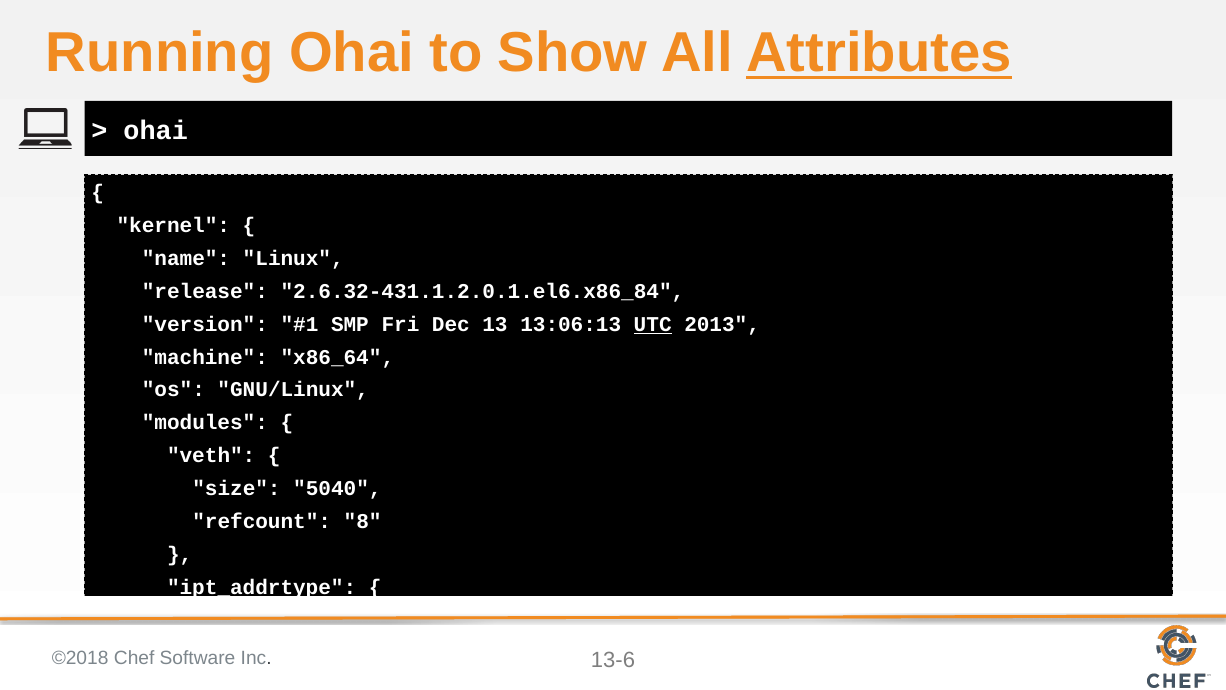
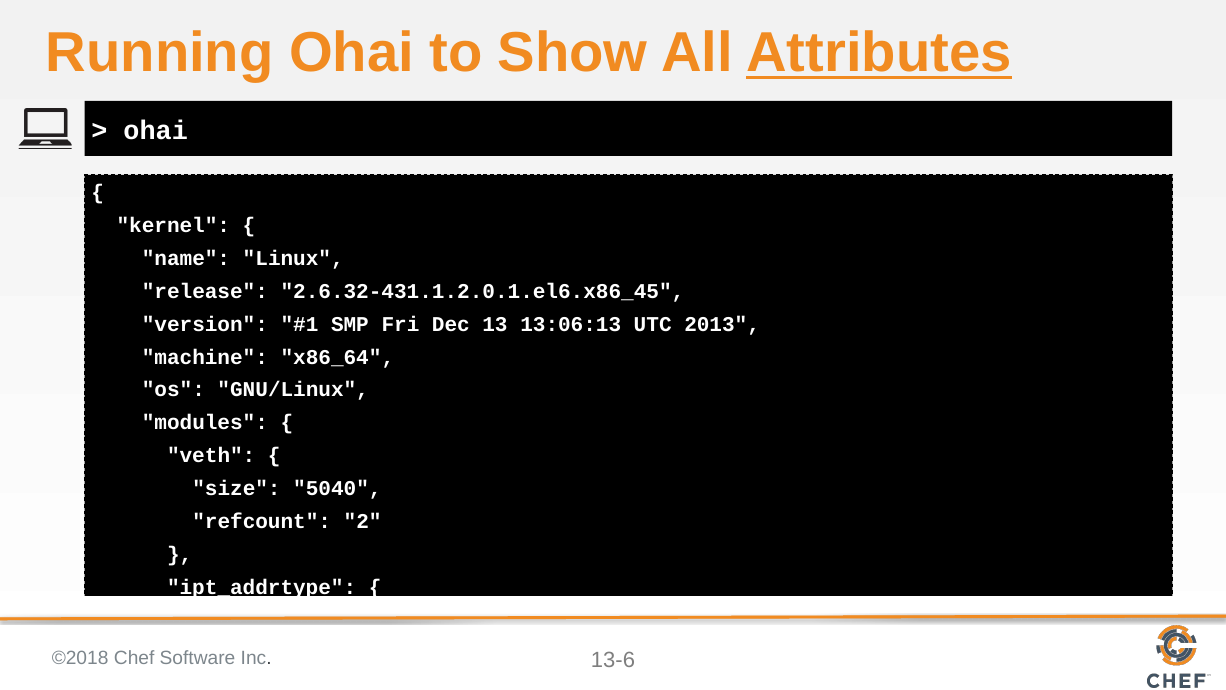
2.6.32-431.1.2.0.1.el6.x86_84: 2.6.32-431.1.2.0.1.el6.x86_84 -> 2.6.32-431.1.2.0.1.el6.x86_45
UTC underline: present -> none
8: 8 -> 2
